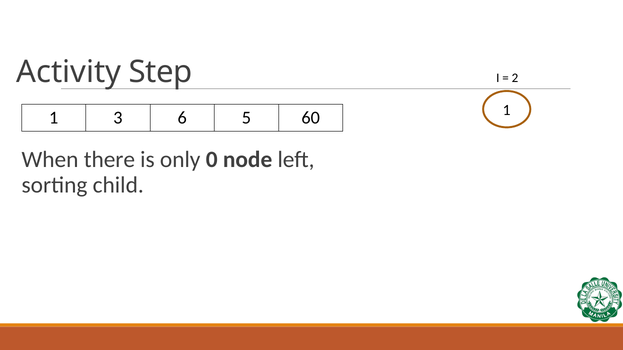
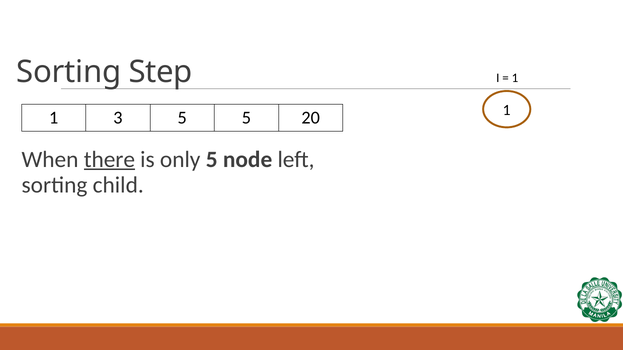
Activity at (69, 72): Activity -> Sorting
2 at (515, 78): 2 -> 1
3 6: 6 -> 5
60: 60 -> 20
there underline: none -> present
only 0: 0 -> 5
